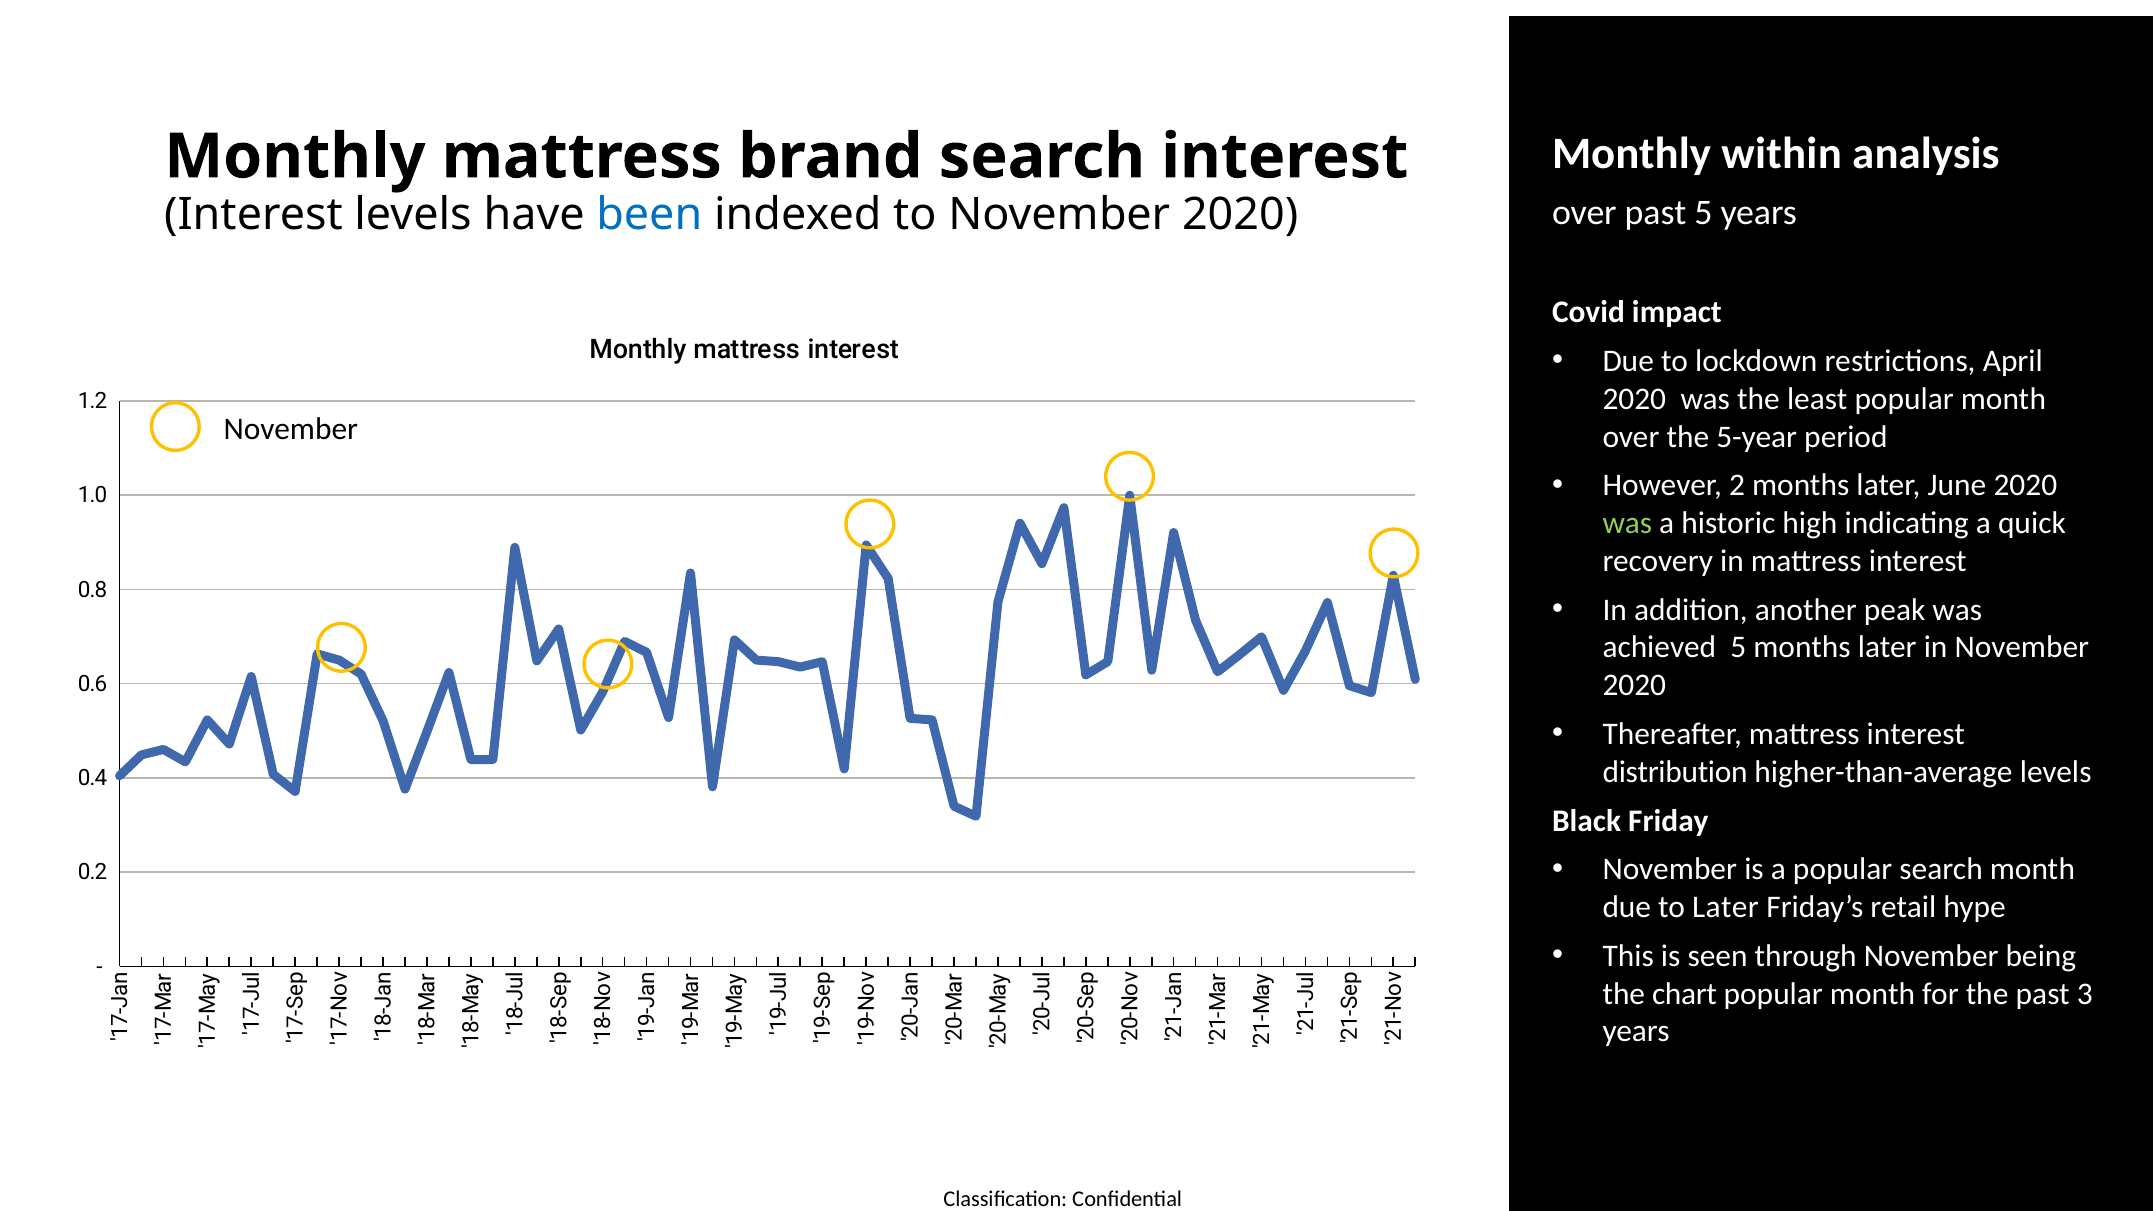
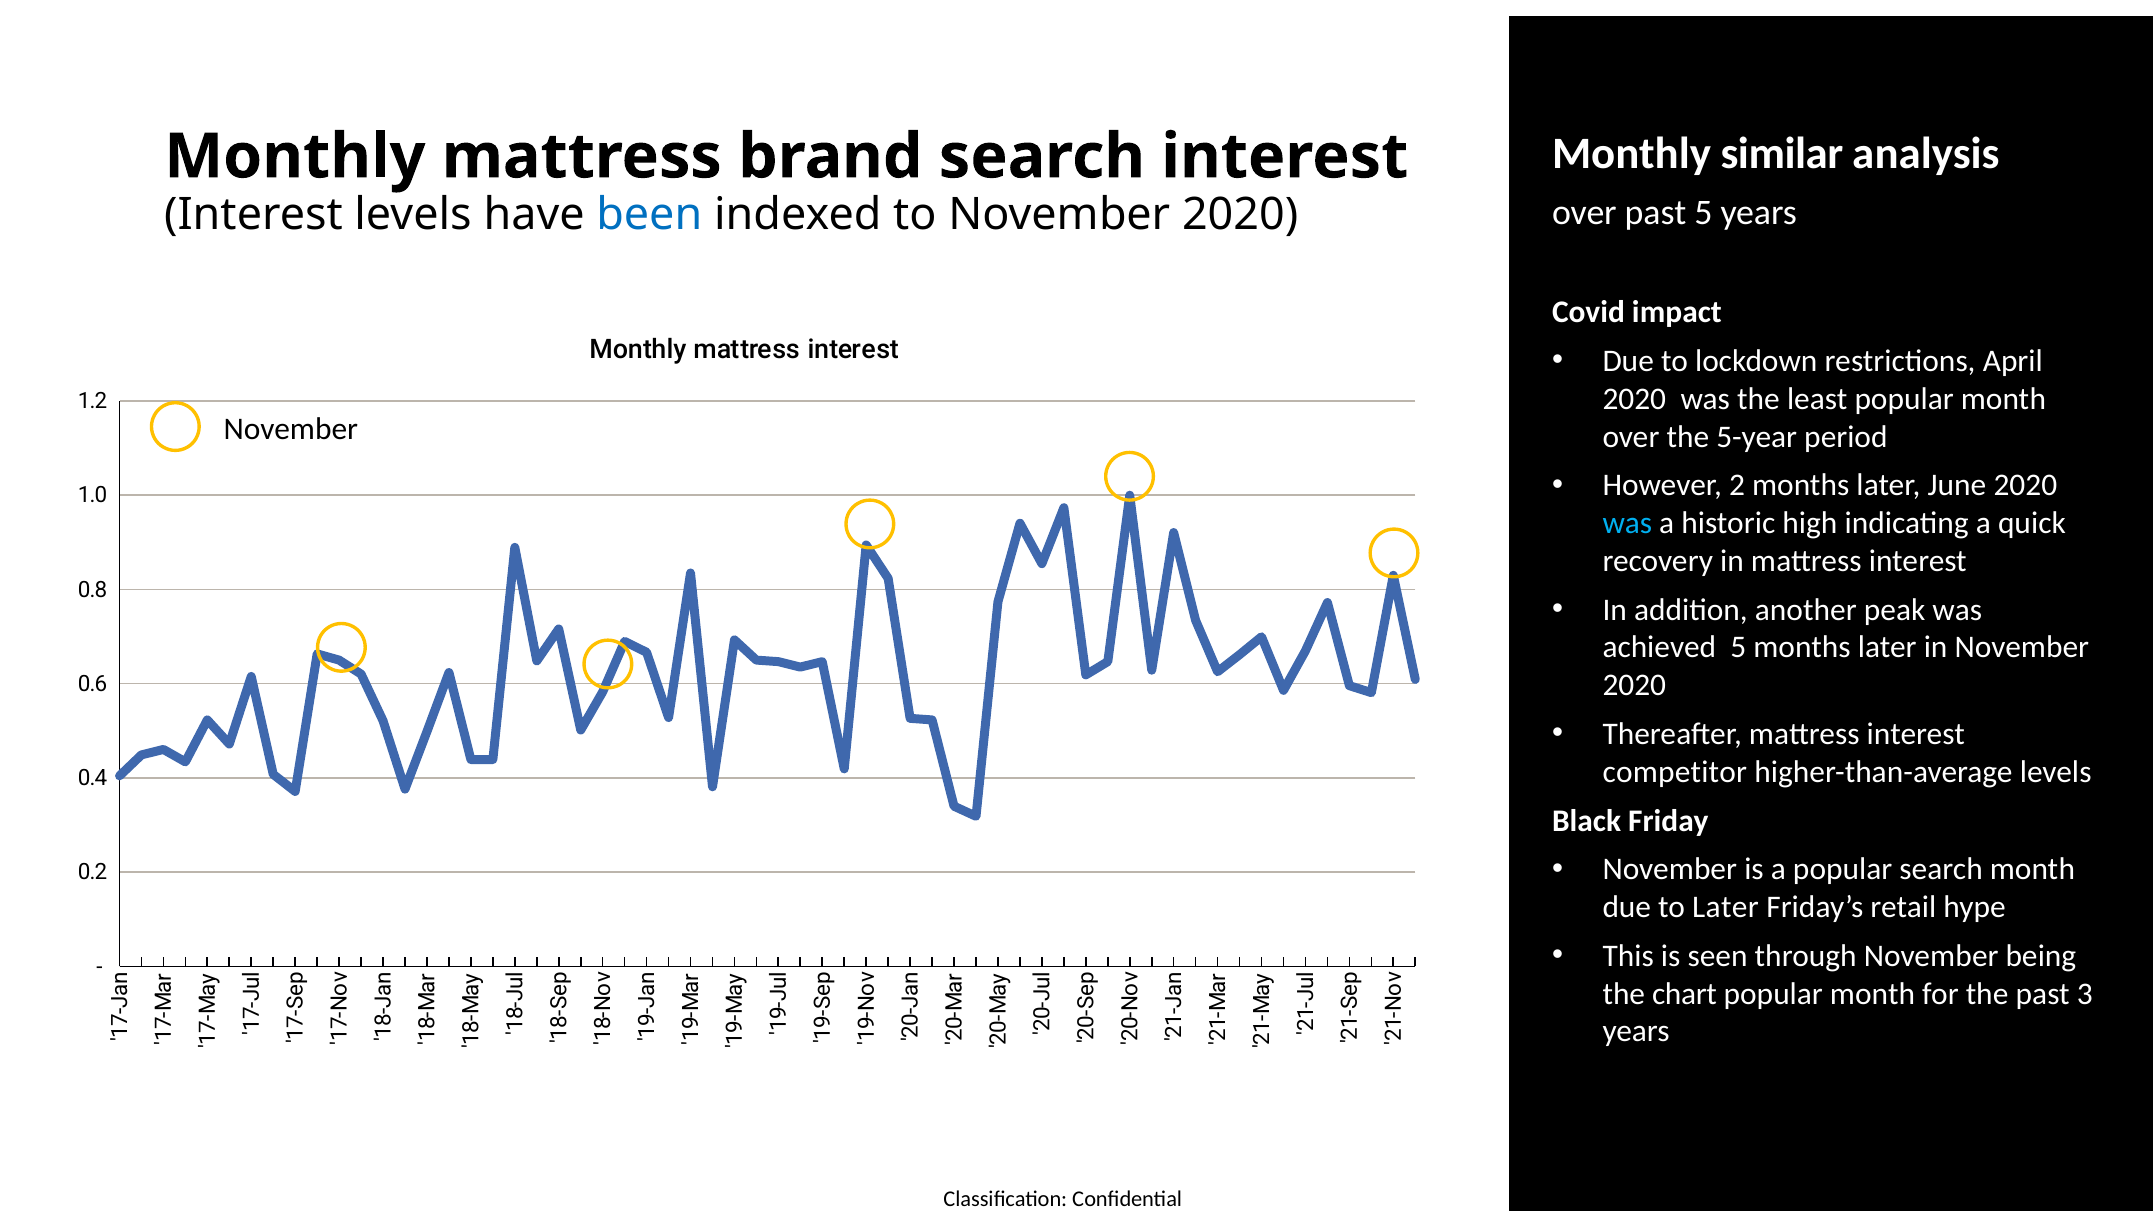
within: within -> similar
was at (1627, 523) colour: light green -> light blue
distribution: distribution -> competitor
